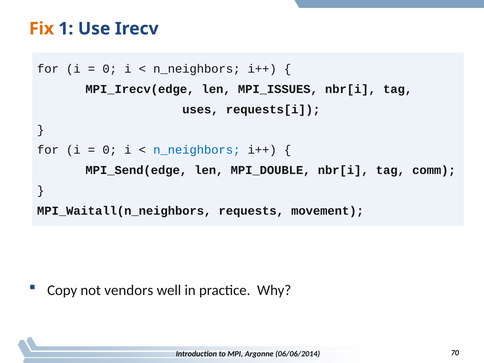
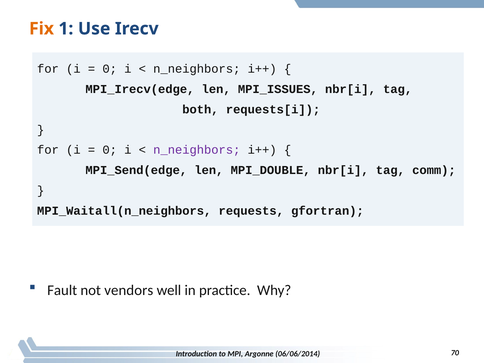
uses: uses -> both
n_neighbors at (197, 150) colour: blue -> purple
movement: movement -> gfortran
Copy: Copy -> Fault
